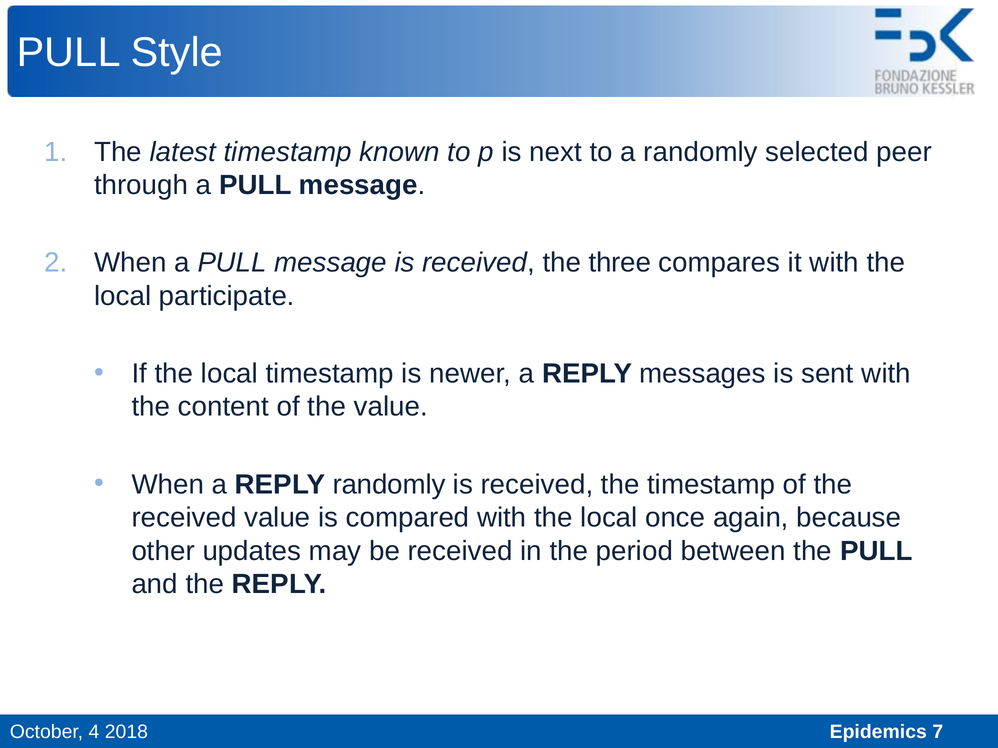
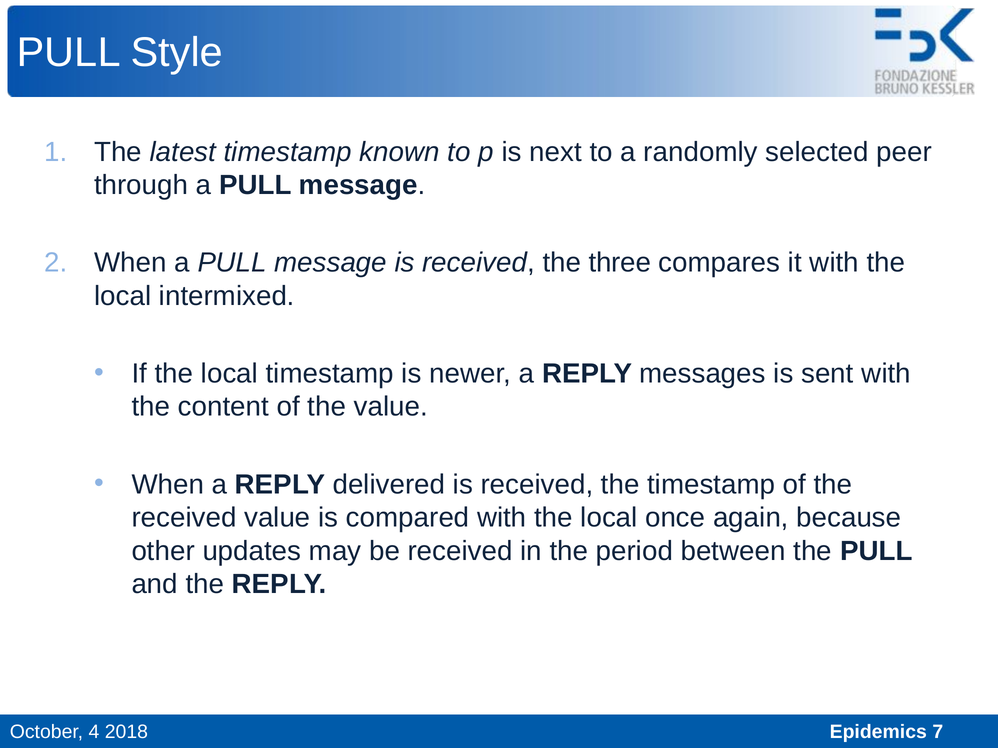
participate: participate -> intermixed
REPLY randomly: randomly -> delivered
